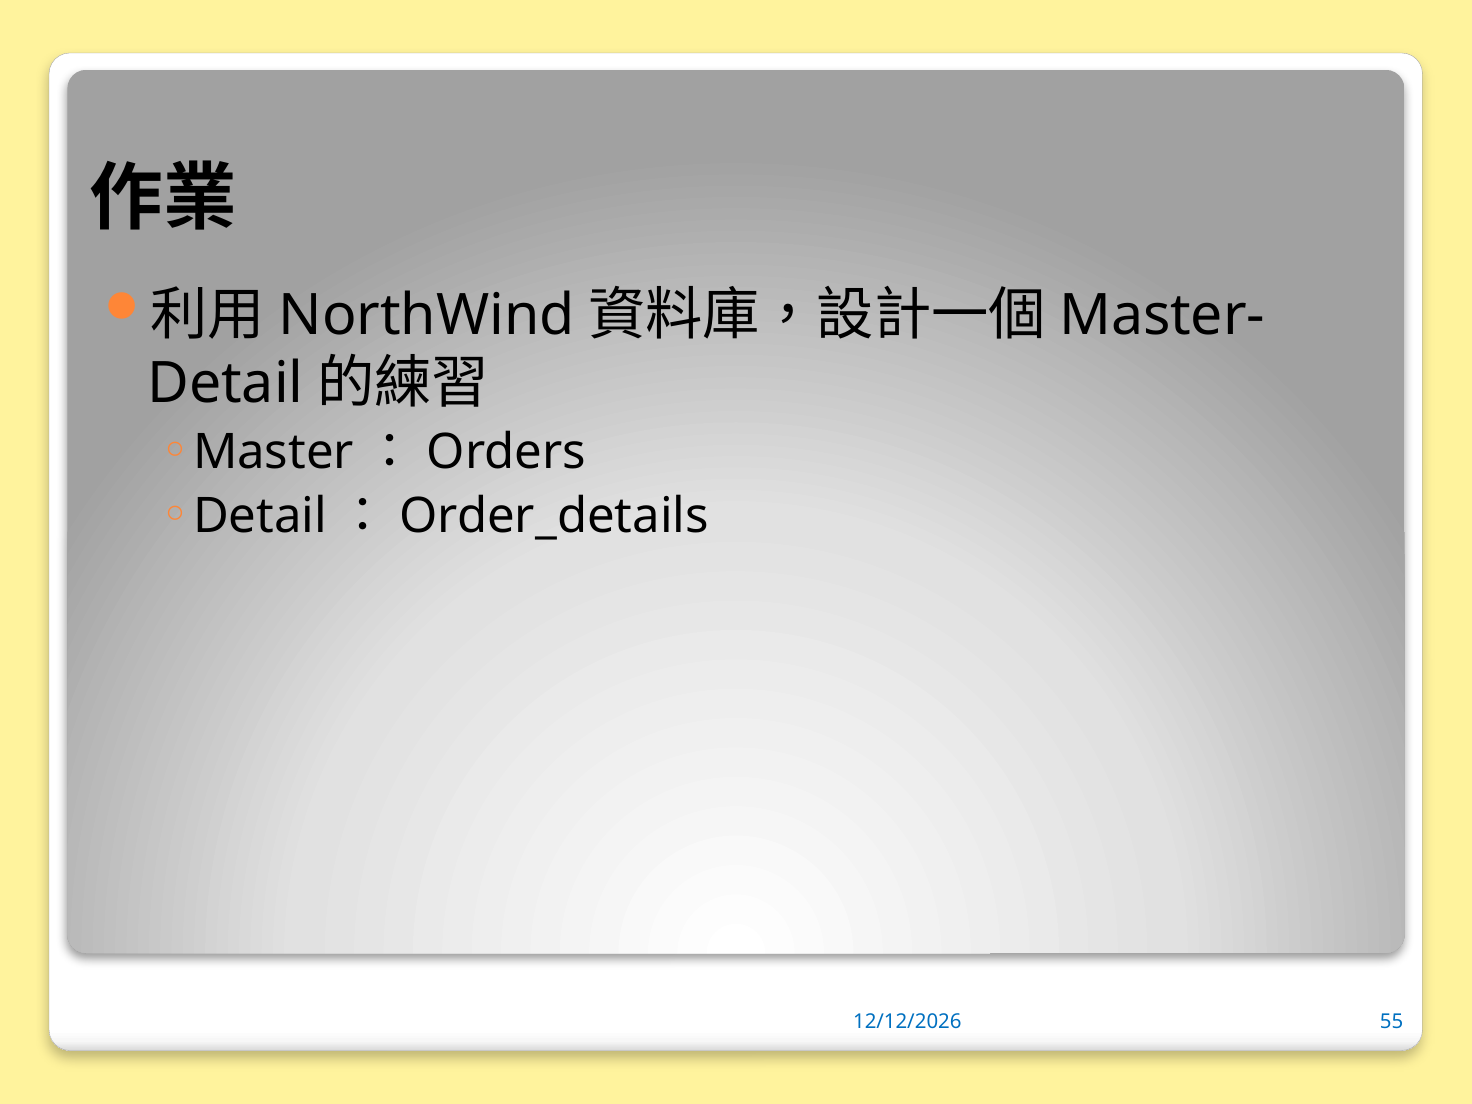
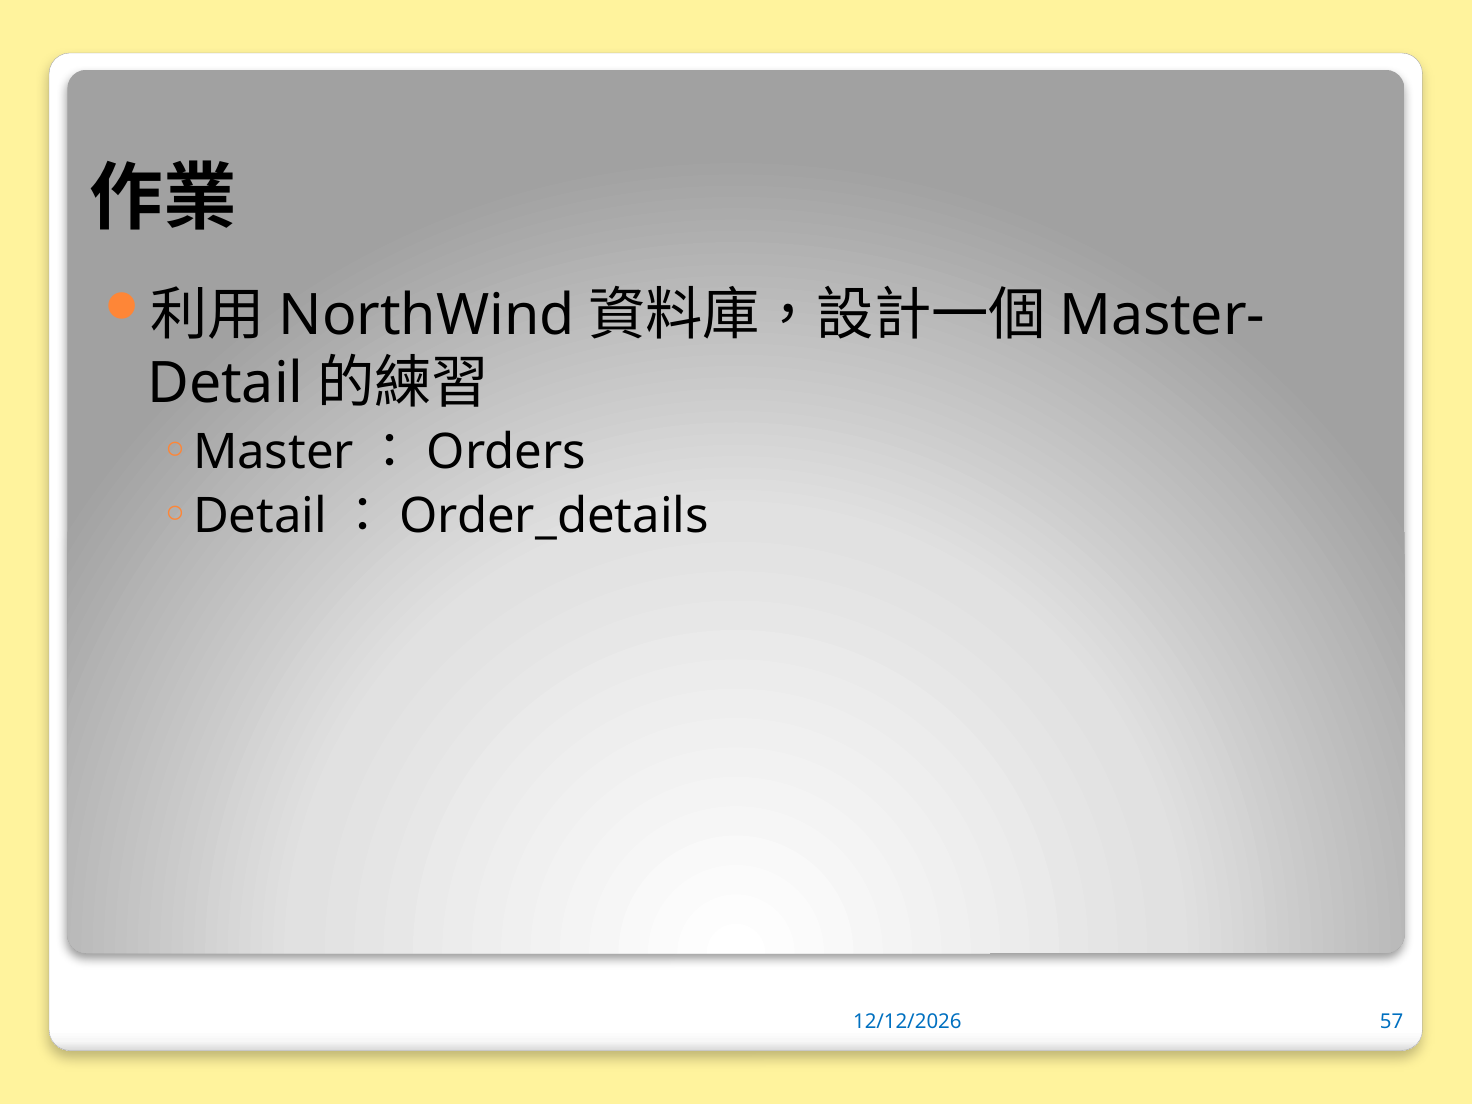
55: 55 -> 57
